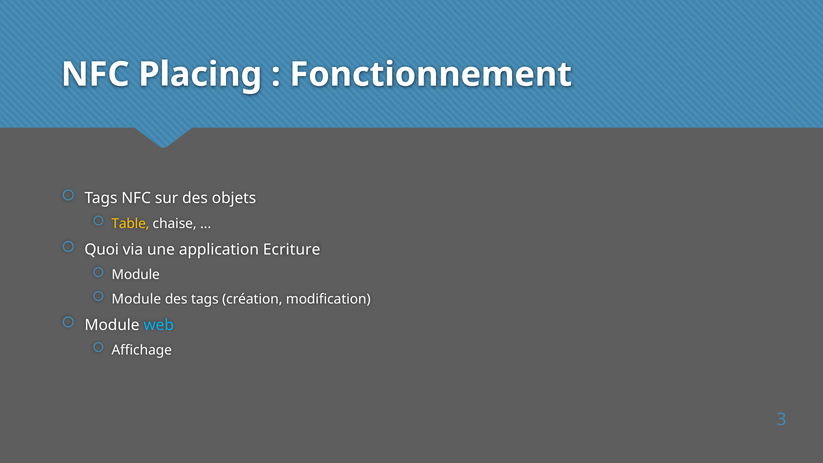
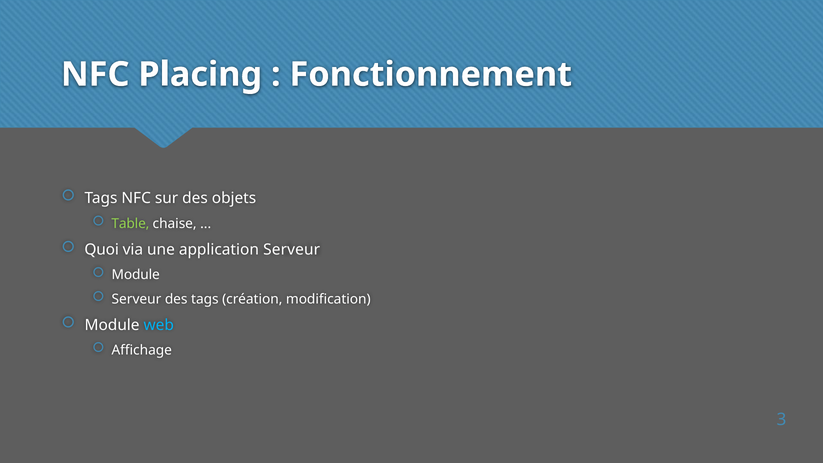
Table colour: yellow -> light green
application Ecriture: Ecriture -> Serveur
Module at (136, 299): Module -> Serveur
